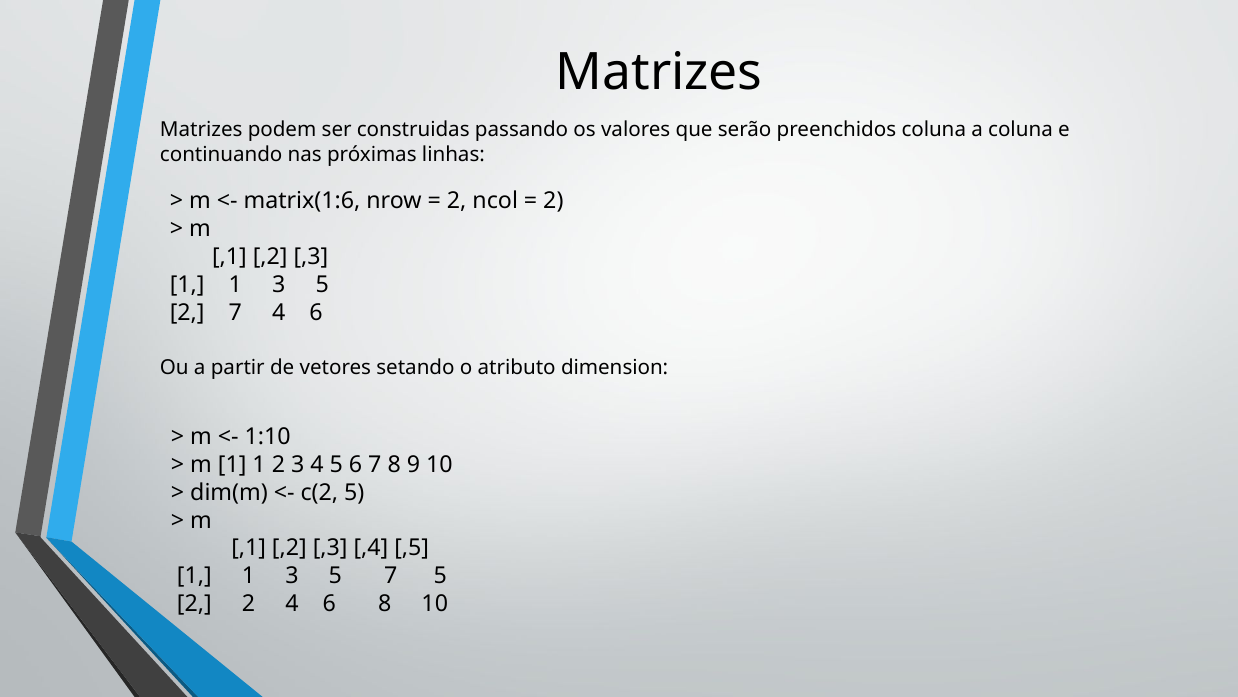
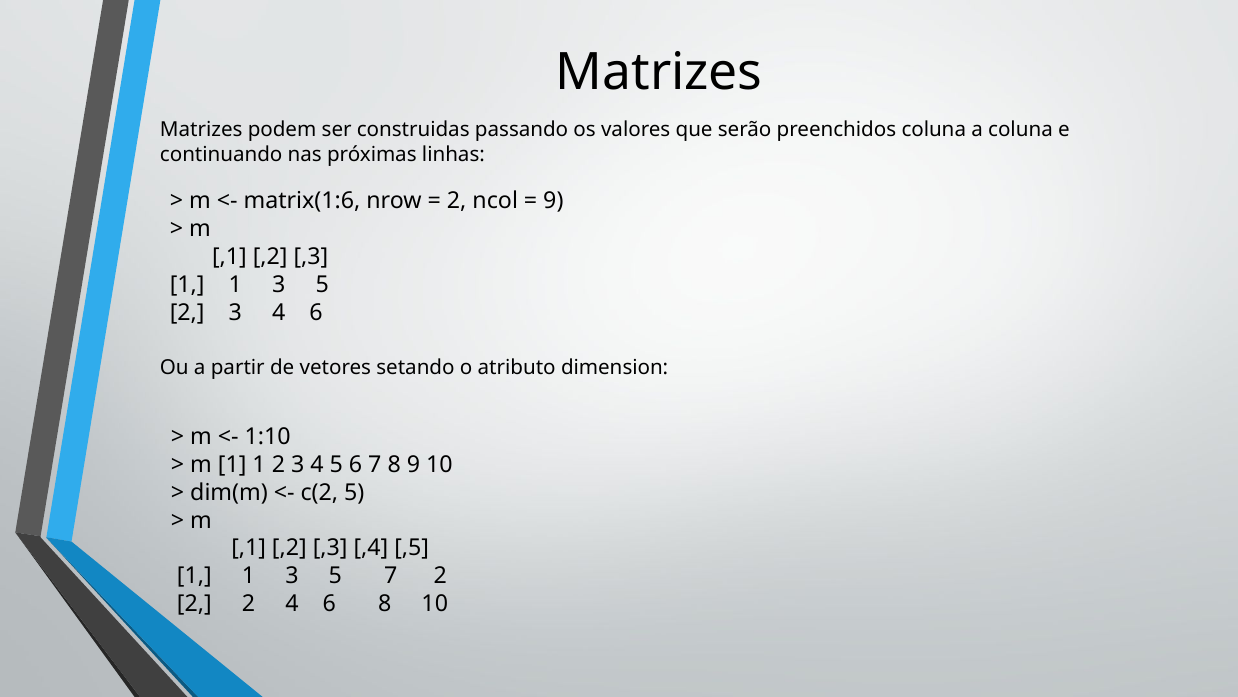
2 at (553, 201): 2 -> 9
7 at (235, 312): 7 -> 3
7 5: 5 -> 2
